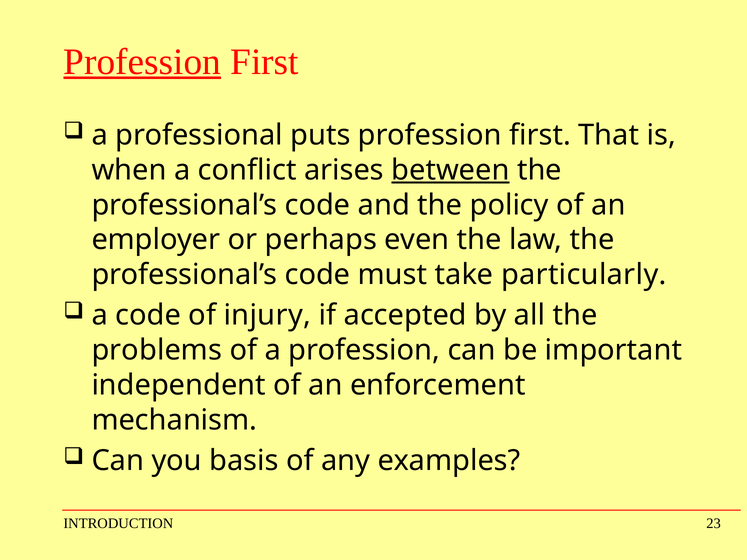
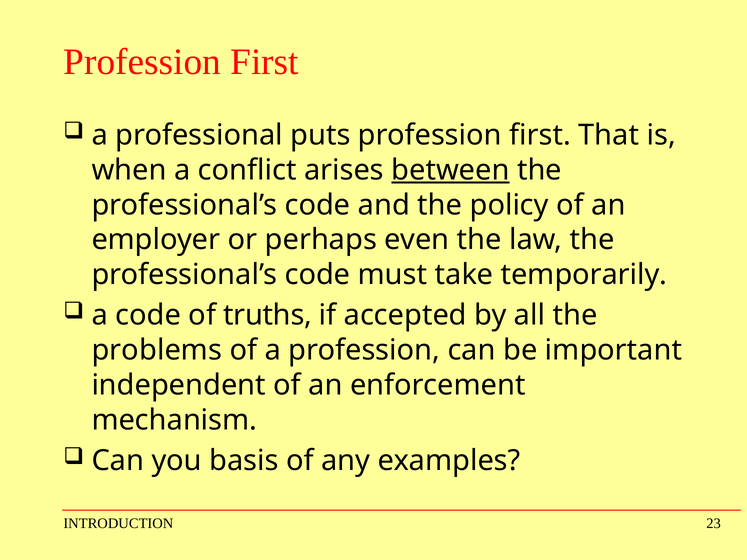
Profession at (142, 62) underline: present -> none
particularly: particularly -> temporarily
injury: injury -> truths
